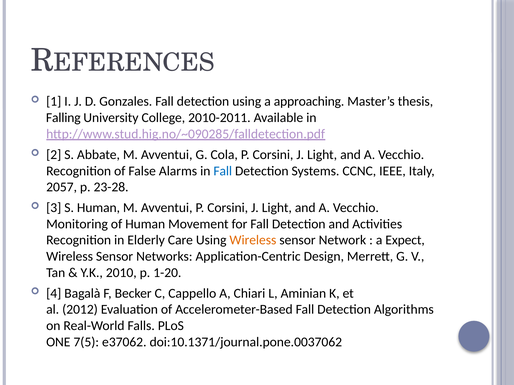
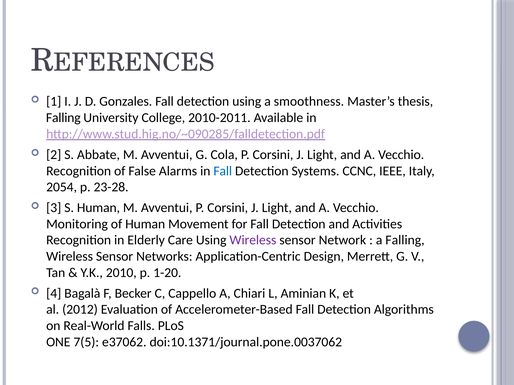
approaching: approaching -> smoothness
2057: 2057 -> 2054
Wireless at (253, 240) colour: orange -> purple
a Expect: Expect -> Falling
